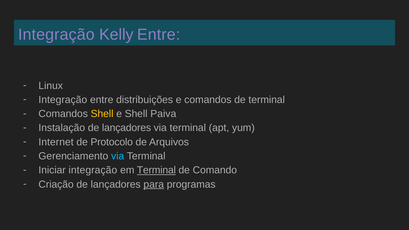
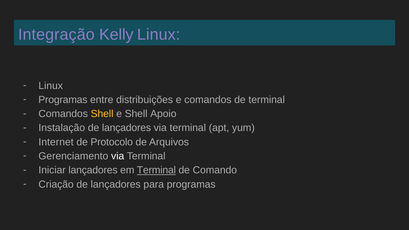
Kelly Entre: Entre -> Linux
Integração at (63, 100): Integração -> Programas
Paiva: Paiva -> Apoio
via at (118, 156) colour: light blue -> white
Iniciar integração: integração -> lançadores
para underline: present -> none
